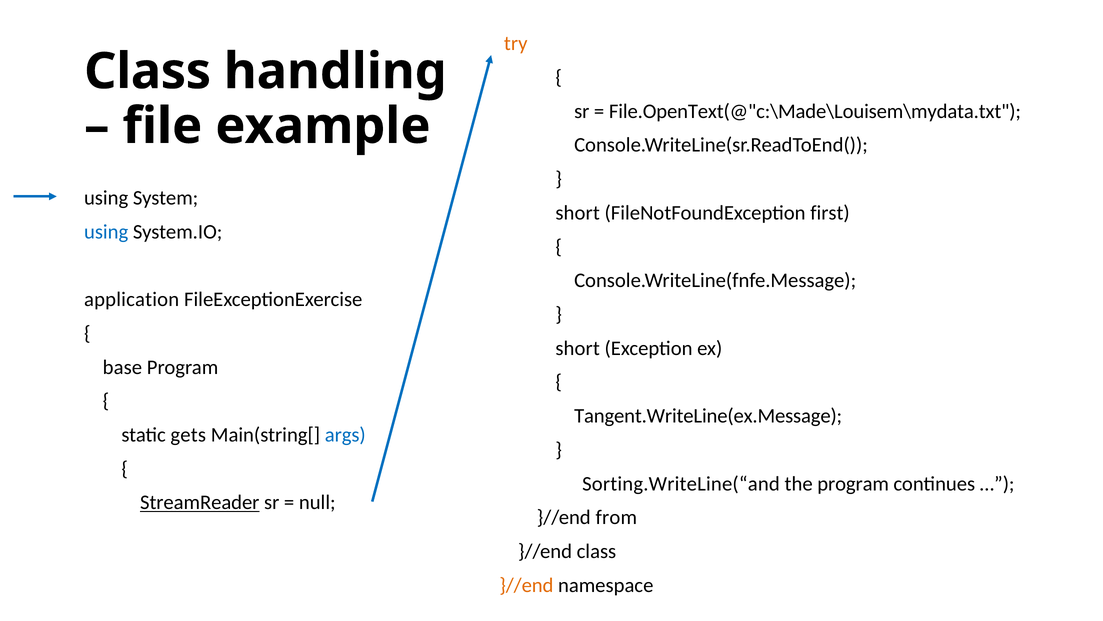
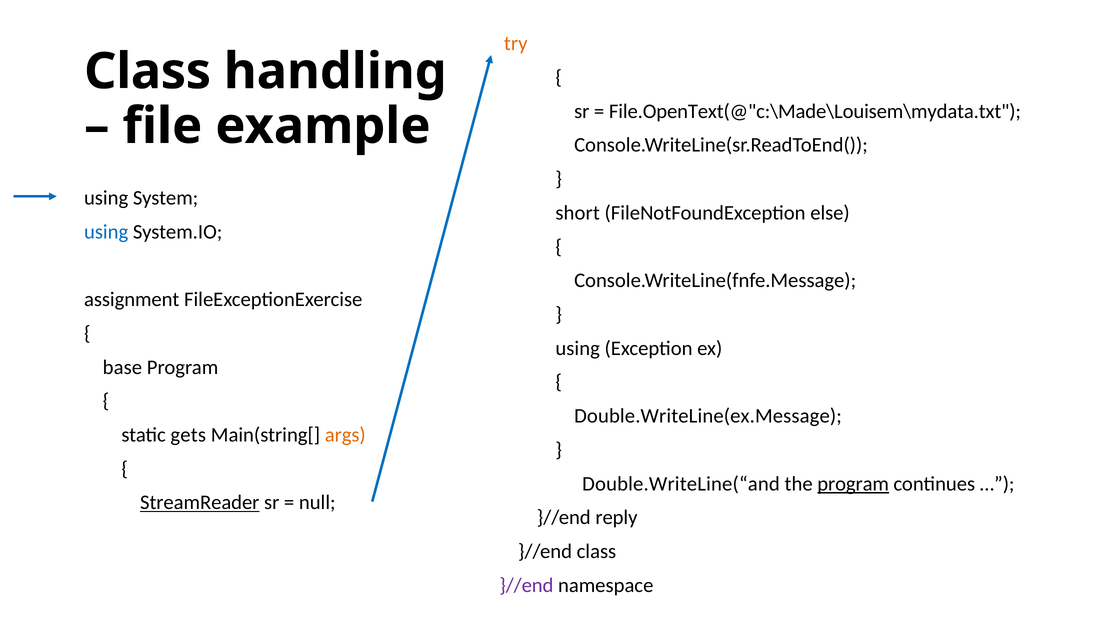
first: first -> else
application: application -> assignment
short at (578, 348): short -> using
Tangent.WriteLine(ex.Message: Tangent.WriteLine(ex.Message -> Double.WriteLine(ex.Message
args colour: blue -> orange
Sorting.WriteLine(“and: Sorting.WriteLine(“and -> Double.WriteLine(“and
program at (853, 483) underline: none -> present
from: from -> reply
}//end at (526, 585) colour: orange -> purple
